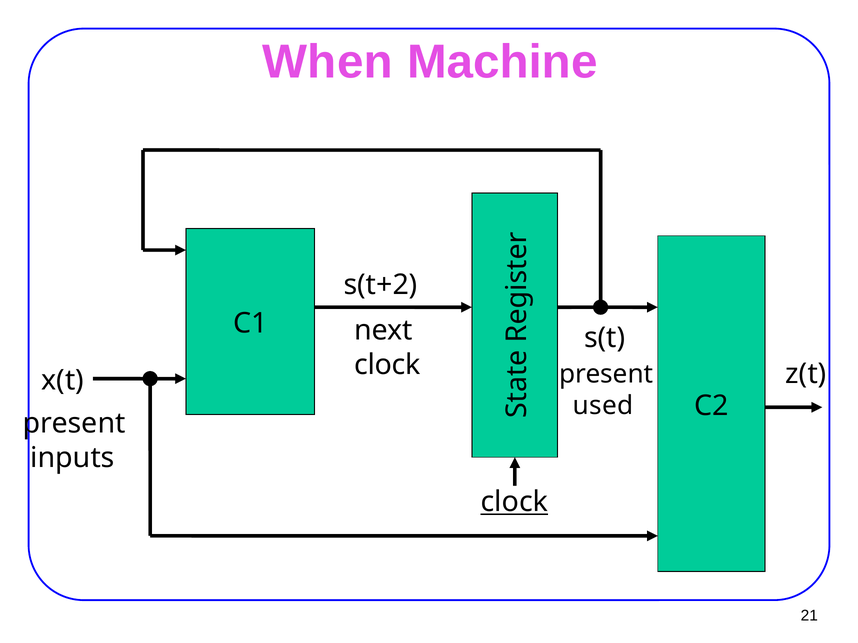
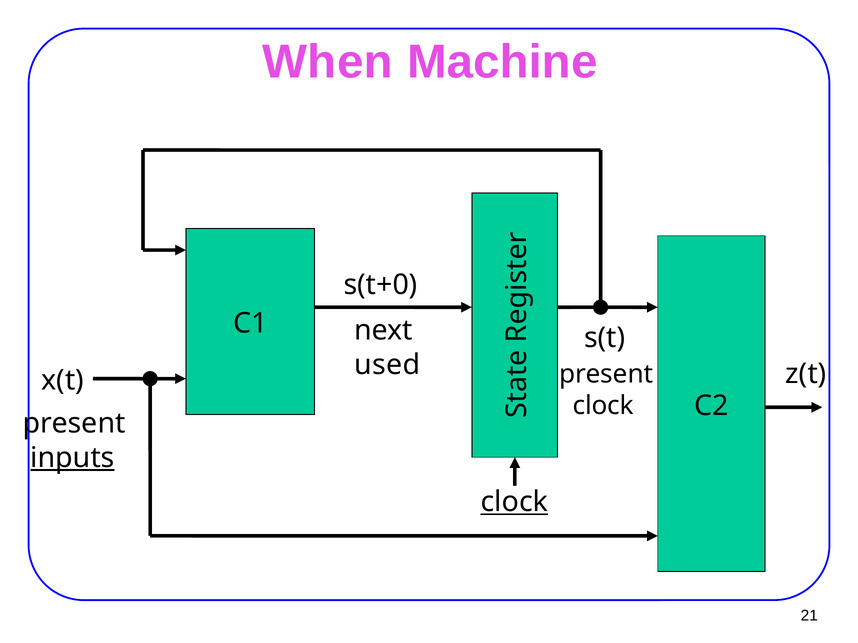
s(t+2: s(t+2 -> s(t+0
clock at (387, 365): clock -> used
used at (603, 406): used -> clock
inputs underline: none -> present
